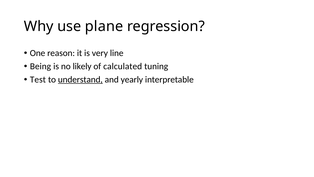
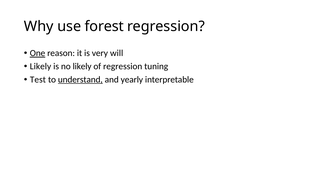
plane: plane -> forest
One underline: none -> present
line: line -> will
Being at (40, 66): Being -> Likely
of calculated: calculated -> regression
